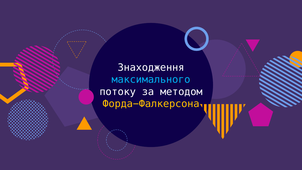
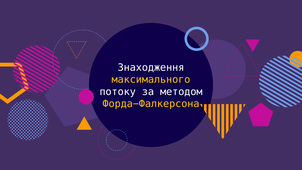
максимального colour: light blue -> yellow
